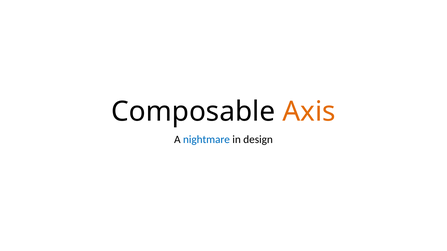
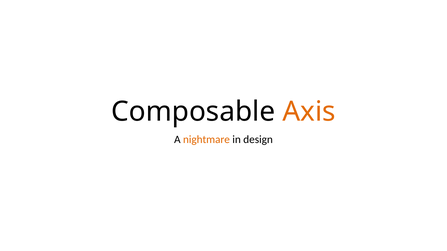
nightmare colour: blue -> orange
